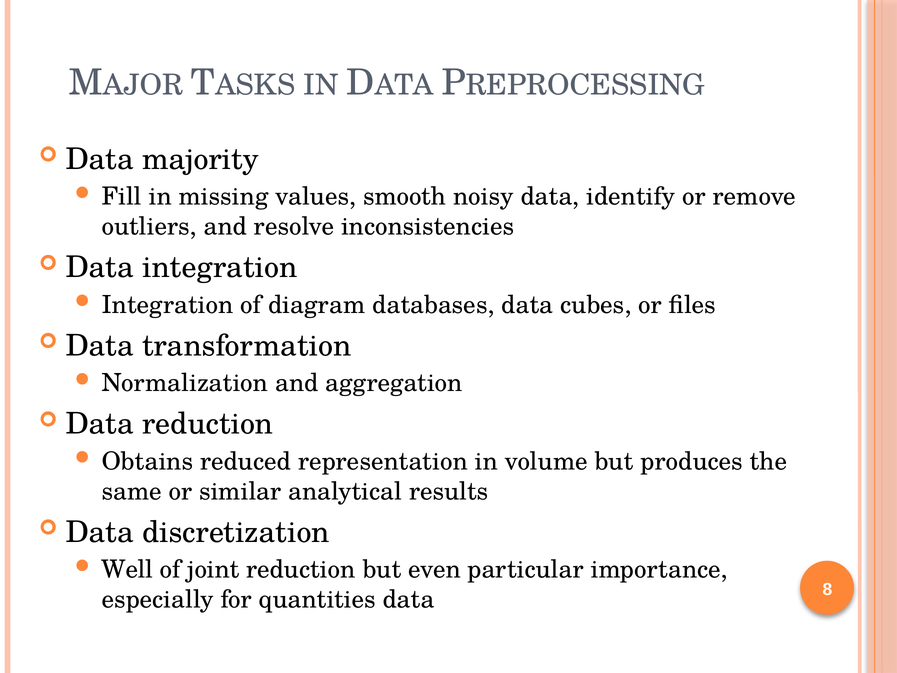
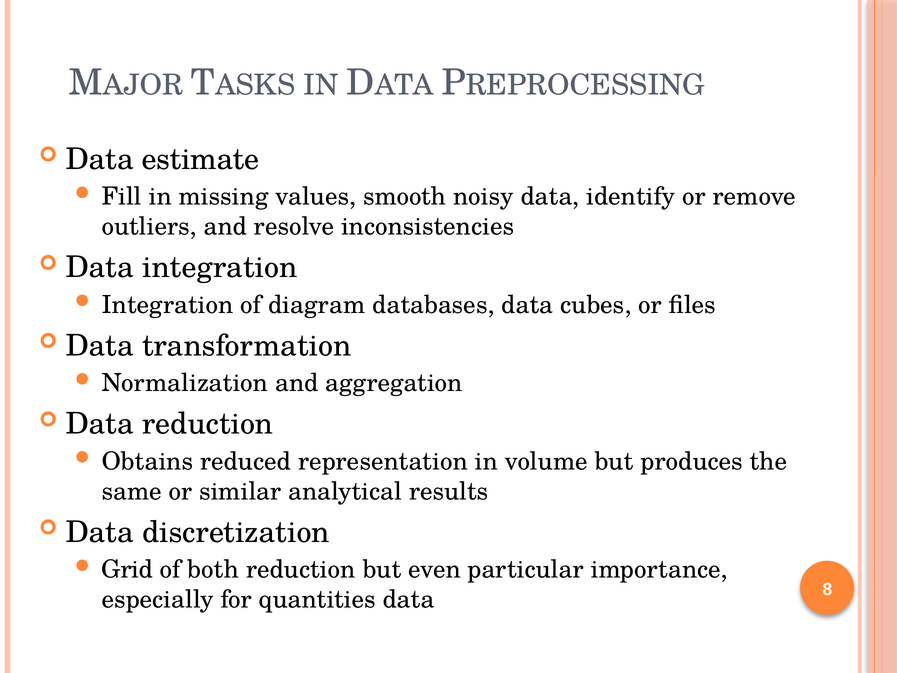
majority: majority -> estimate
Well: Well -> Grid
joint: joint -> both
